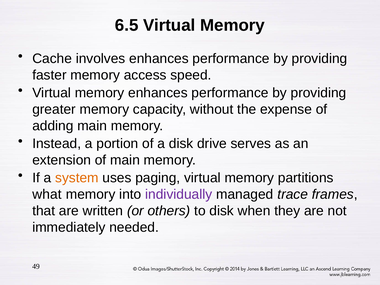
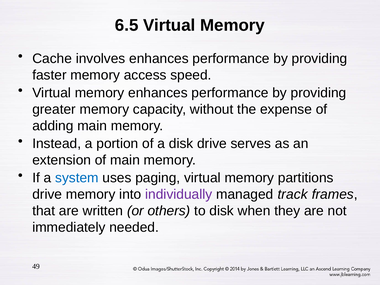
system colour: orange -> blue
what at (47, 194): what -> drive
trace: trace -> track
